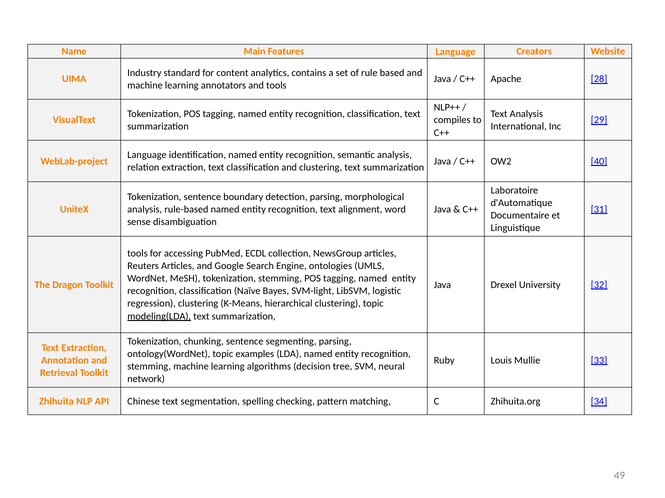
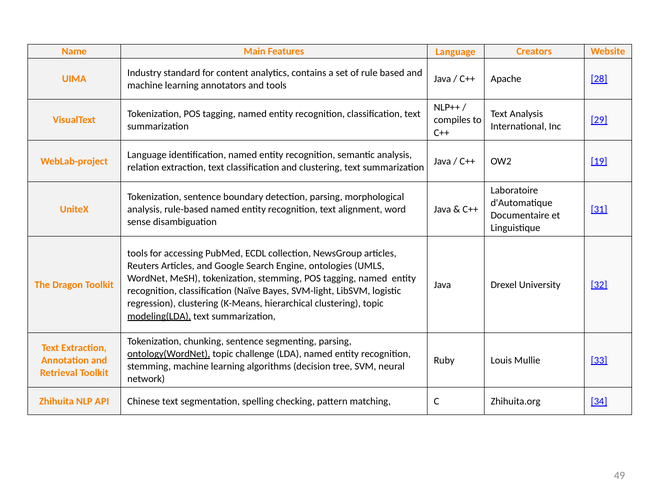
40: 40 -> 19
ontology(WordNet underline: none -> present
examples: examples -> challenge
